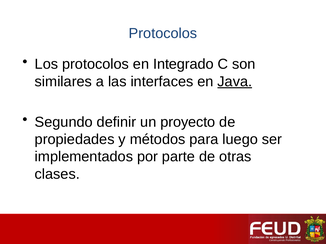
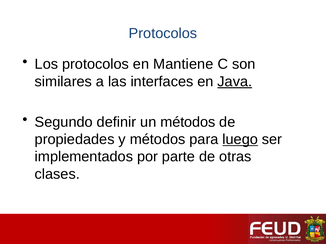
Integrado: Integrado -> Mantiene
un proyecto: proyecto -> métodos
luego underline: none -> present
